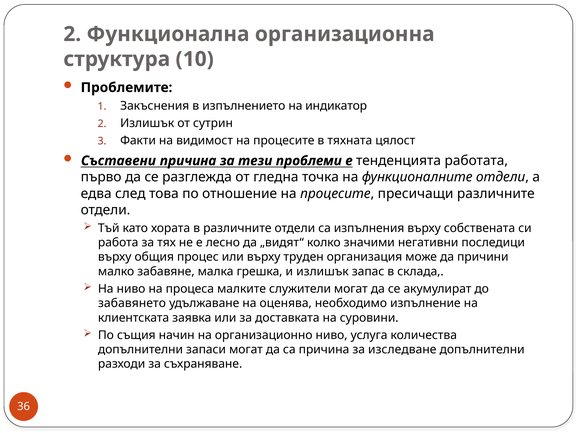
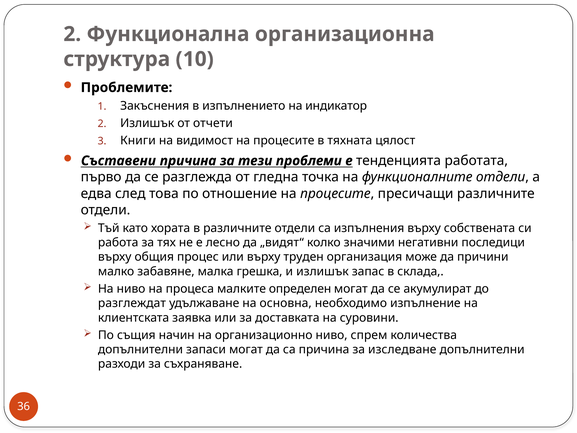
сутрин: сутрин -> отчети
Факти: Факти -> Книги
служители: служители -> определен
забавянето: забавянето -> разглеждат
оценява: оценява -> основна
услуга: услуга -> спрем
